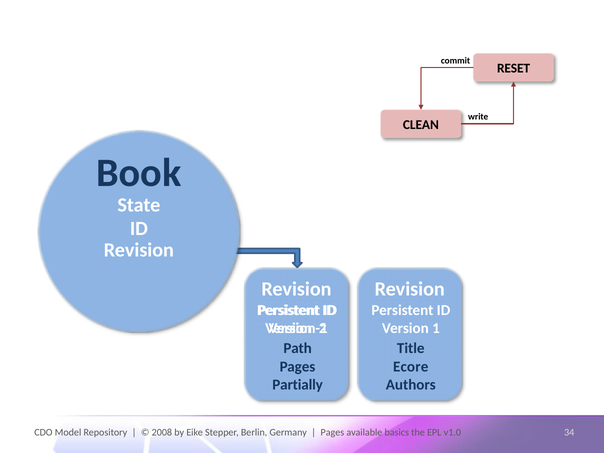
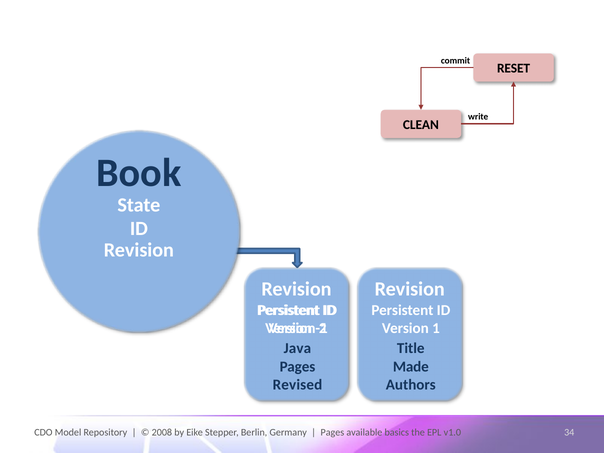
Path: Path -> Java
Ecore: Ecore -> Made
Partially: Partially -> Revised
